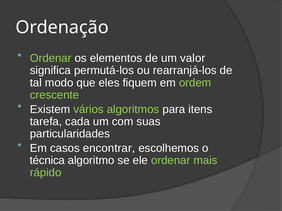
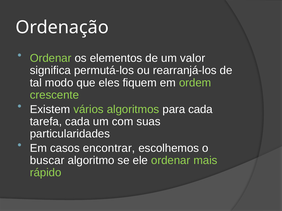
para itens: itens -> cada
técnica: técnica -> buscar
